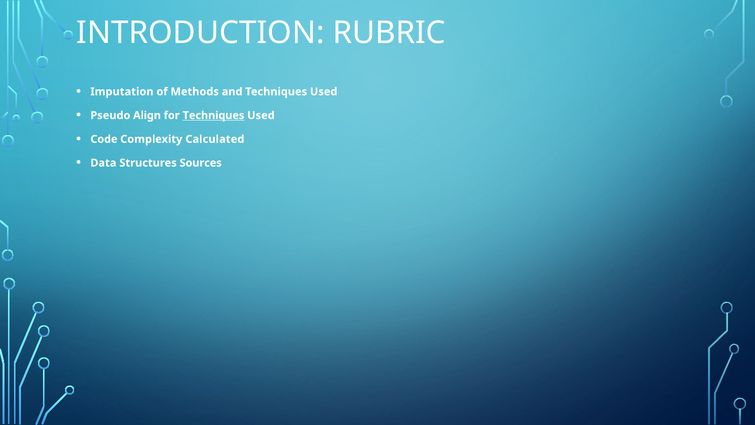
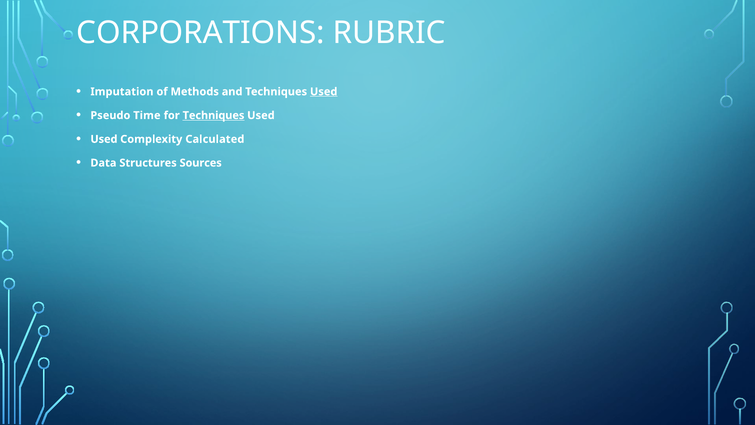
INTRODUCTION: INTRODUCTION -> CORPORATIONS
Used at (324, 92) underline: none -> present
Align: Align -> Time
Code at (104, 139): Code -> Used
